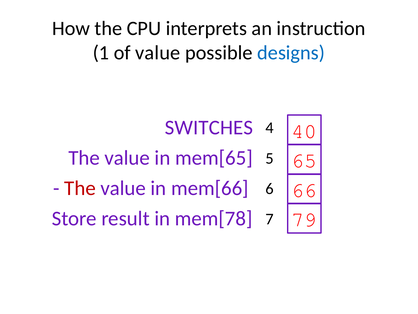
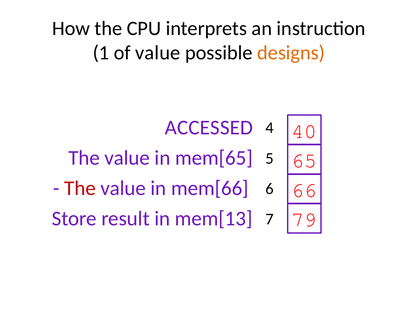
designs colour: blue -> orange
SWITCHES: SWITCHES -> ACCESSED
mem[78: mem[78 -> mem[13
